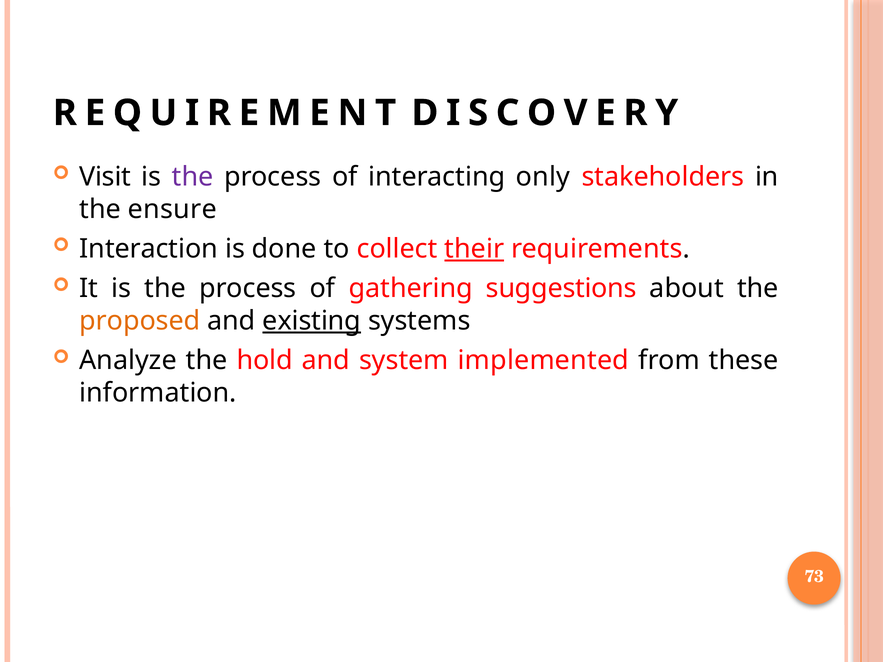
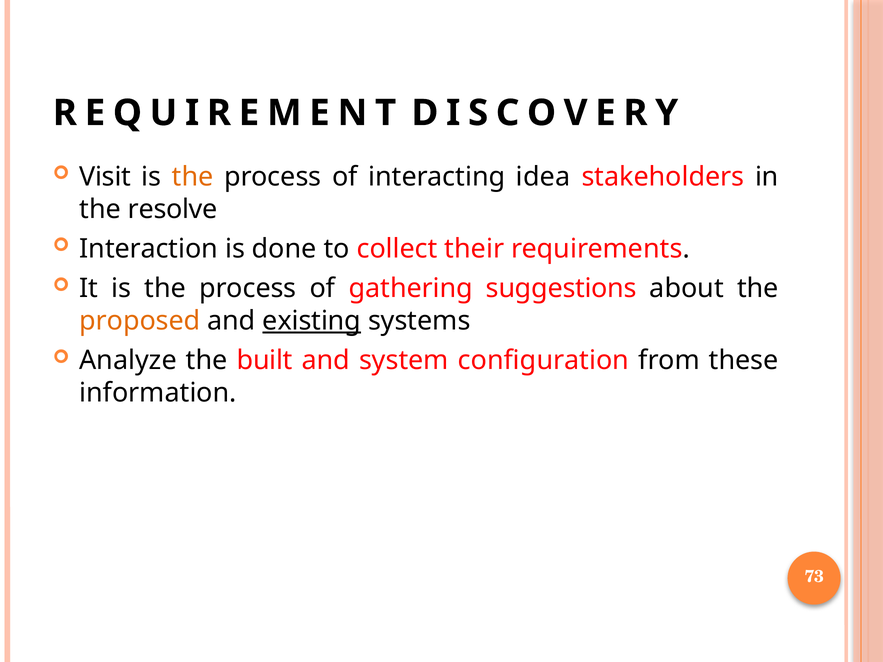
the at (193, 177) colour: purple -> orange
only: only -> idea
ensure: ensure -> resolve
their underline: present -> none
hold: hold -> built
implemented: implemented -> configuration
